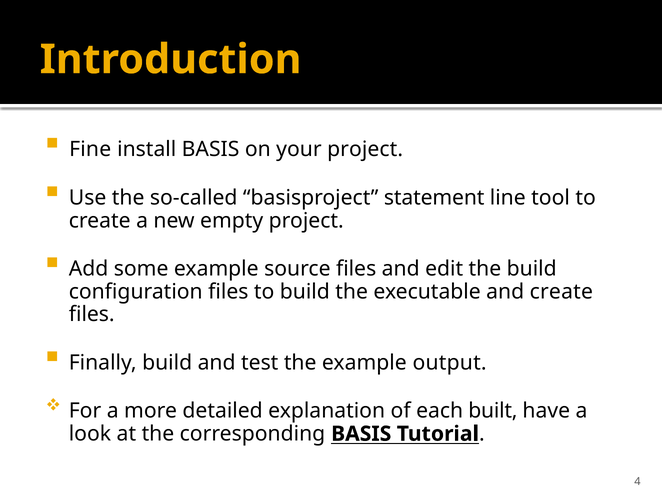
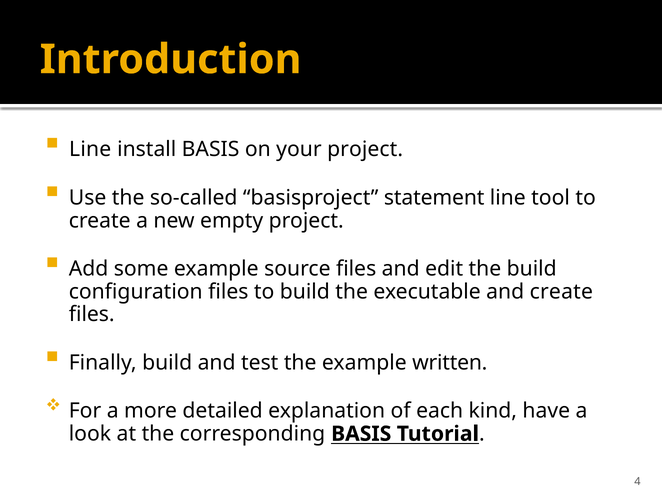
Fine at (90, 149): Fine -> Line
output: output -> written
built: built -> kind
